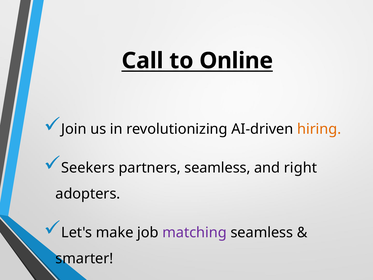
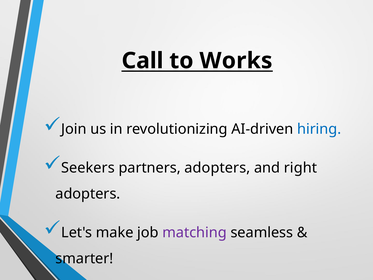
Online: Online -> Works
hiring colour: orange -> blue
partners seamless: seamless -> adopters
